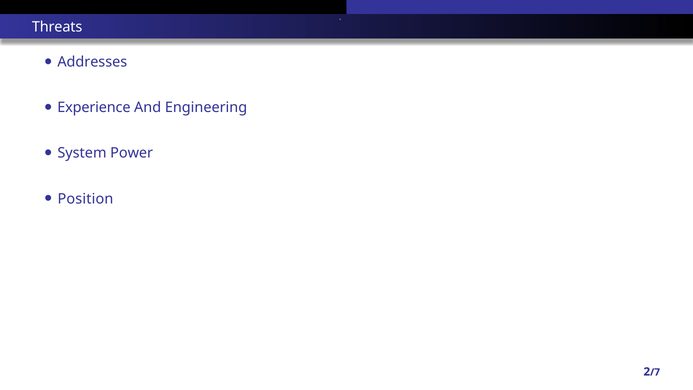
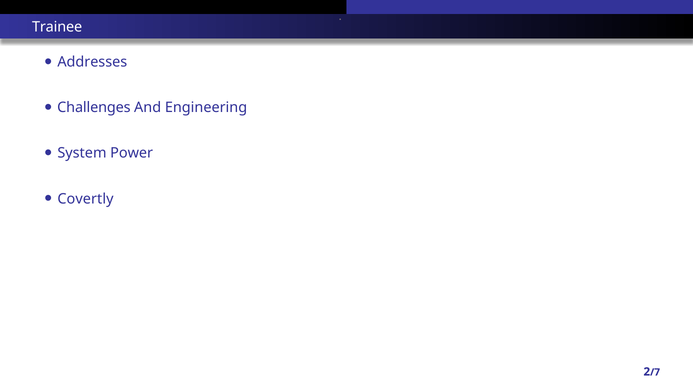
Threats: Threats -> Trainee
Experience: Experience -> Challenges
Position: Position -> Covertly
